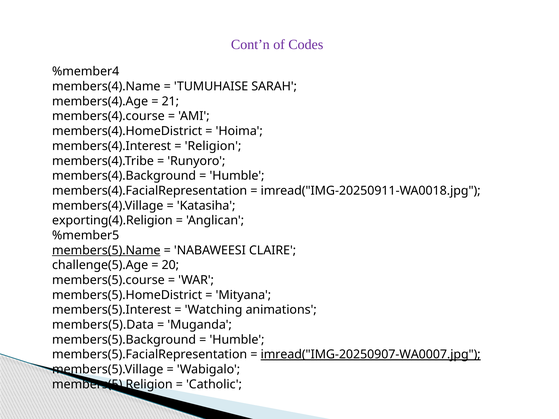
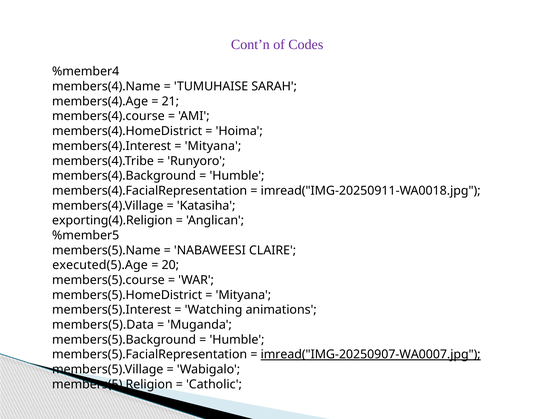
Religion at (213, 146): Religion -> Mityana
members(5).Name underline: present -> none
challenge(5).Age: challenge(5).Age -> executed(5).Age
